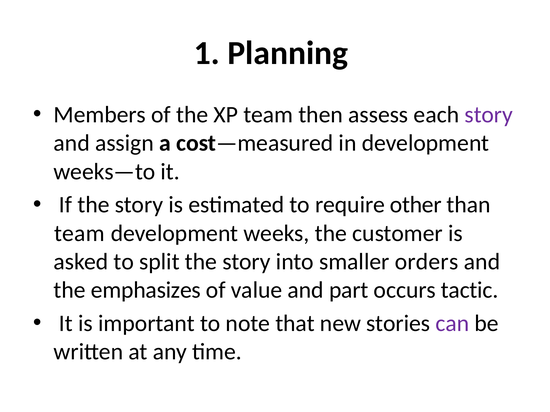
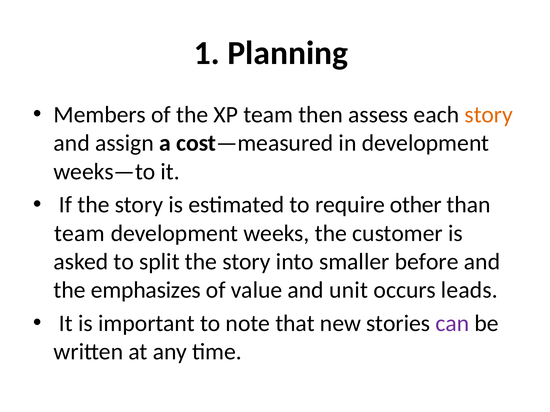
story at (489, 115) colour: purple -> orange
orders: orders -> before
part: part -> unit
tactic: tactic -> leads
